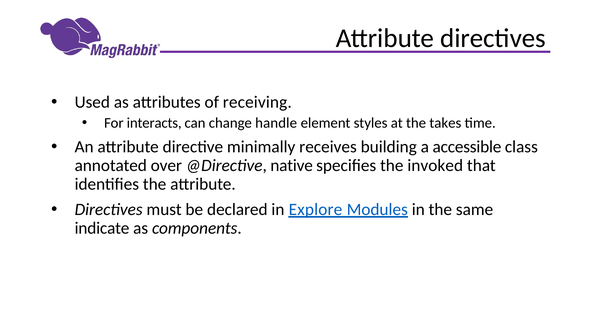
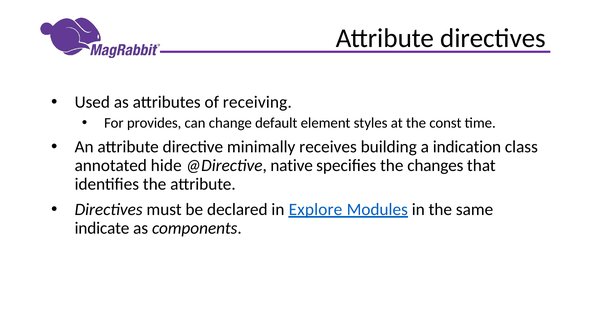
interacts: interacts -> provides
handle: handle -> default
takes: takes -> const
accessible: accessible -> indication
over: over -> hide
invoked: invoked -> changes
